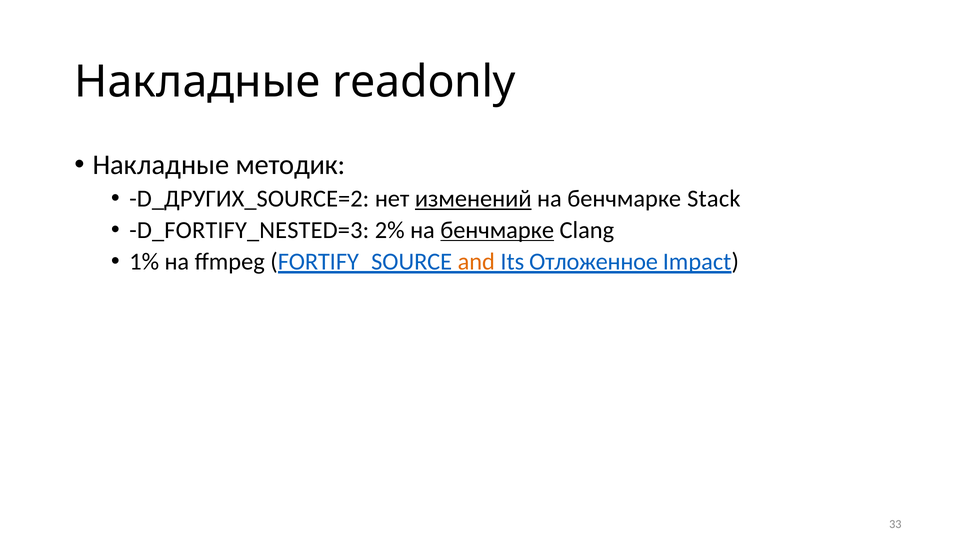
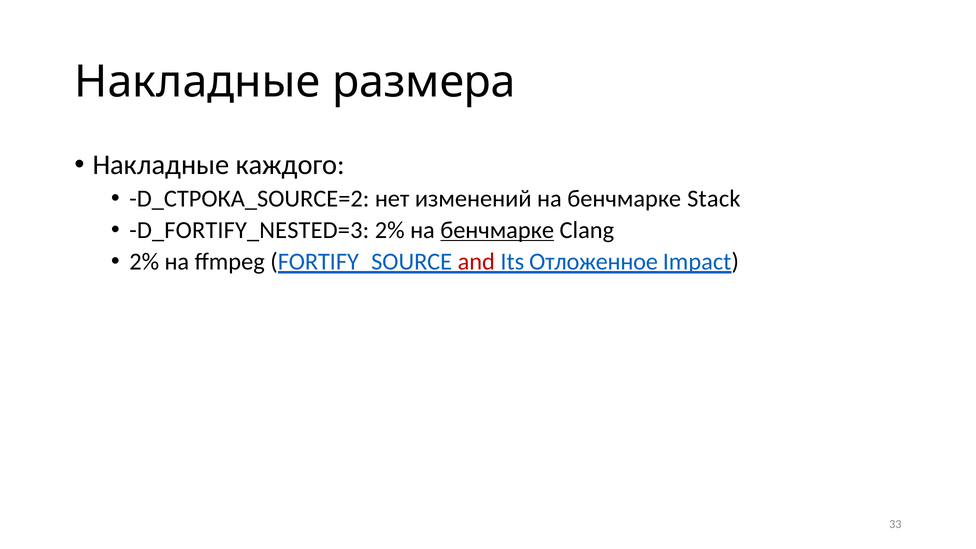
readonly: readonly -> размера
методик: методик -> каждого
D_ДРУГИХ_SOURCE=2: D_ДРУГИХ_SOURCE=2 -> D_СТРОКА_SOURCE=2
изменений underline: present -> none
1% at (144, 262): 1% -> 2%
and colour: orange -> red
